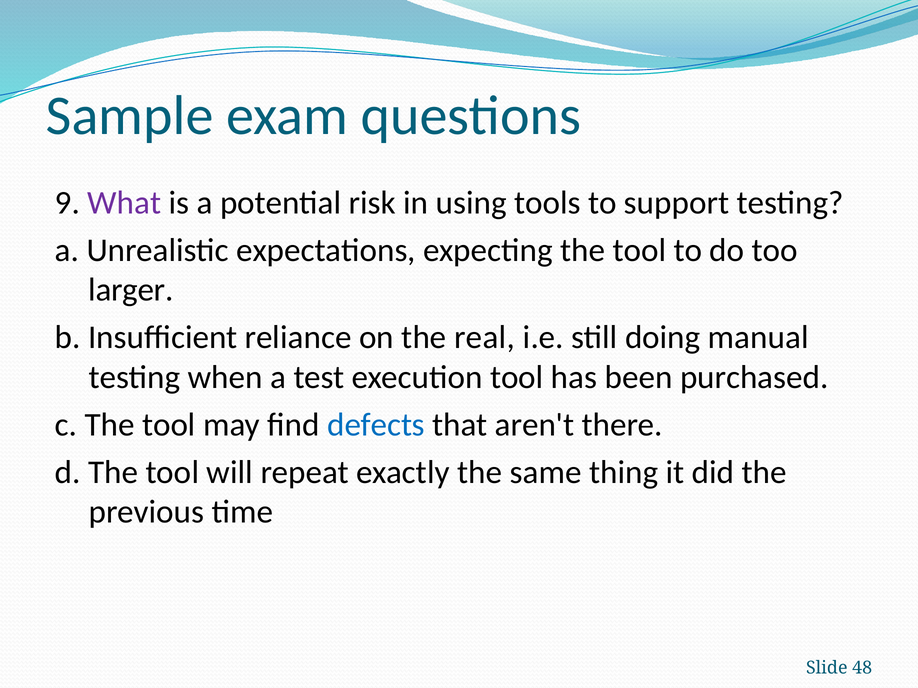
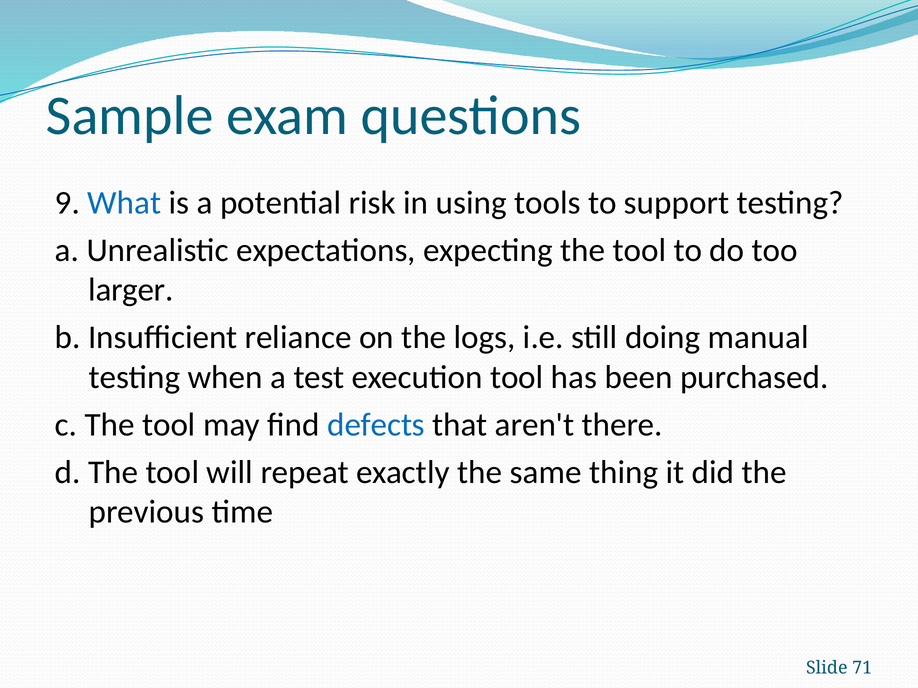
What colour: purple -> blue
real: real -> logs
48: 48 -> 71
